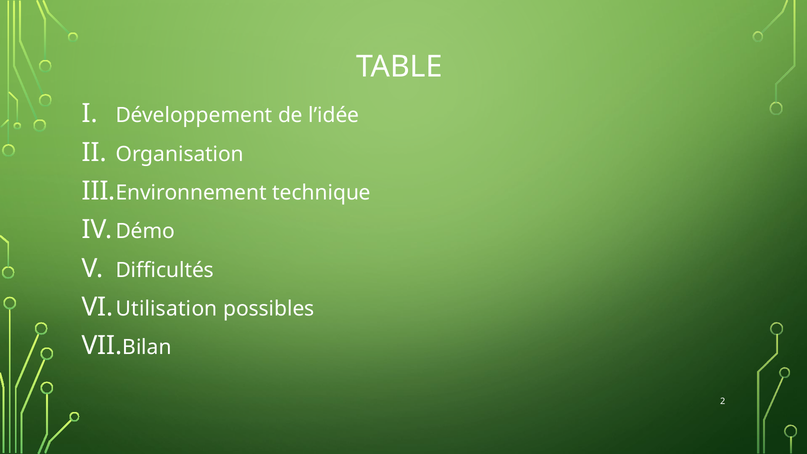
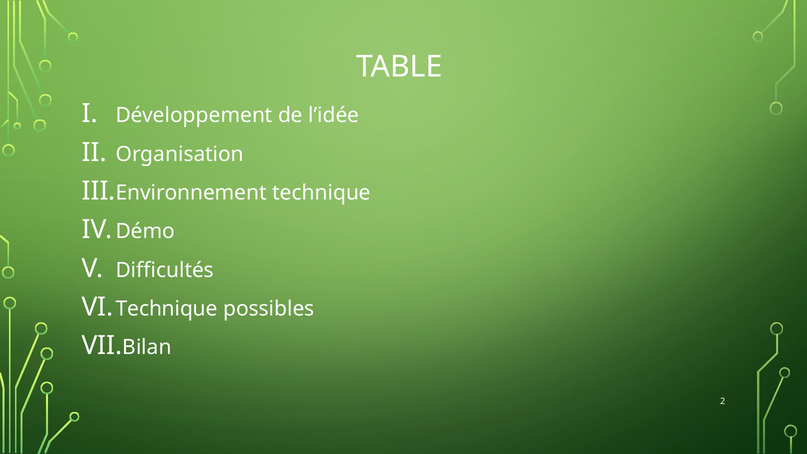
Utilisation at (167, 309): Utilisation -> Technique
